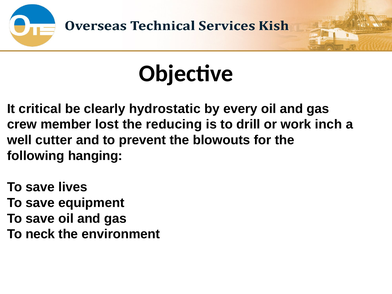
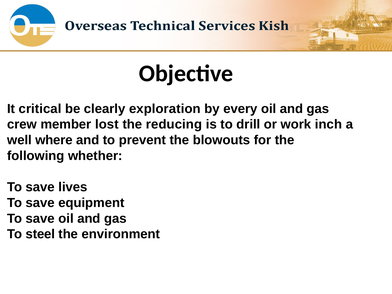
hydrostatic: hydrostatic -> exploration
cutter: cutter -> where
hanging: hanging -> whether
neck: neck -> steel
